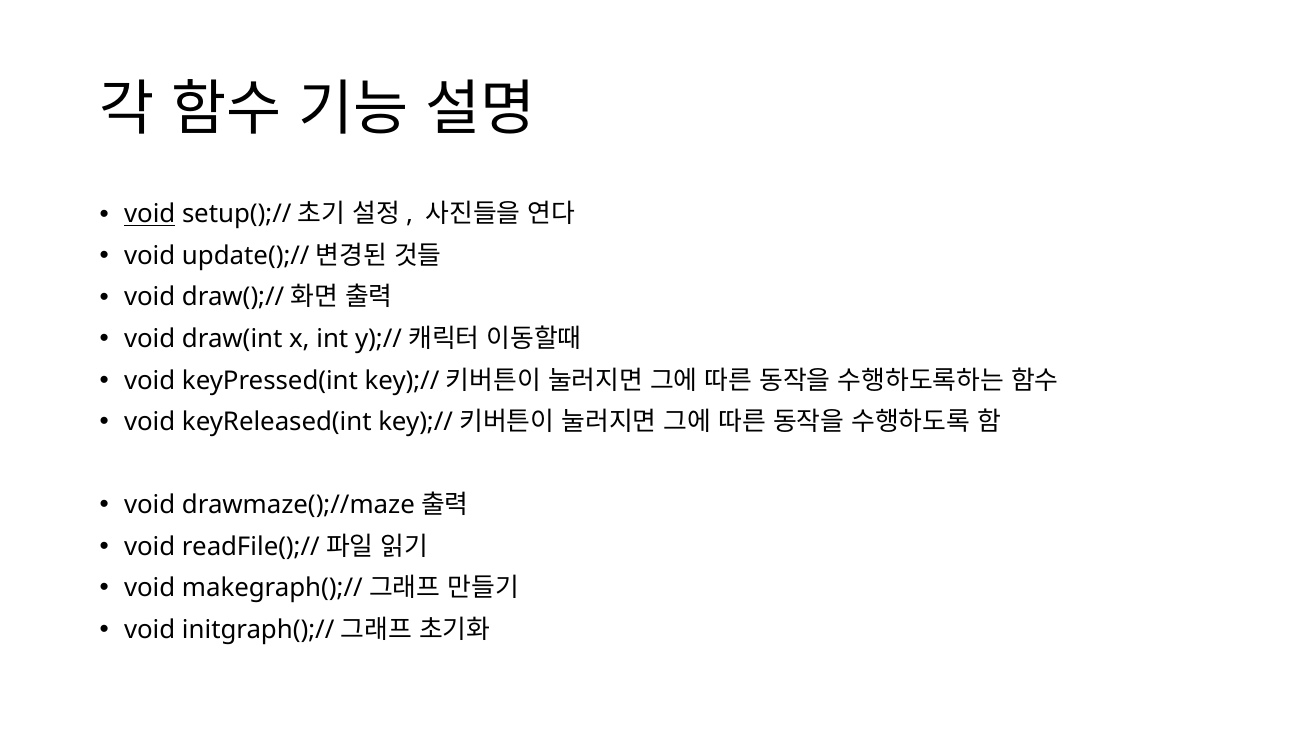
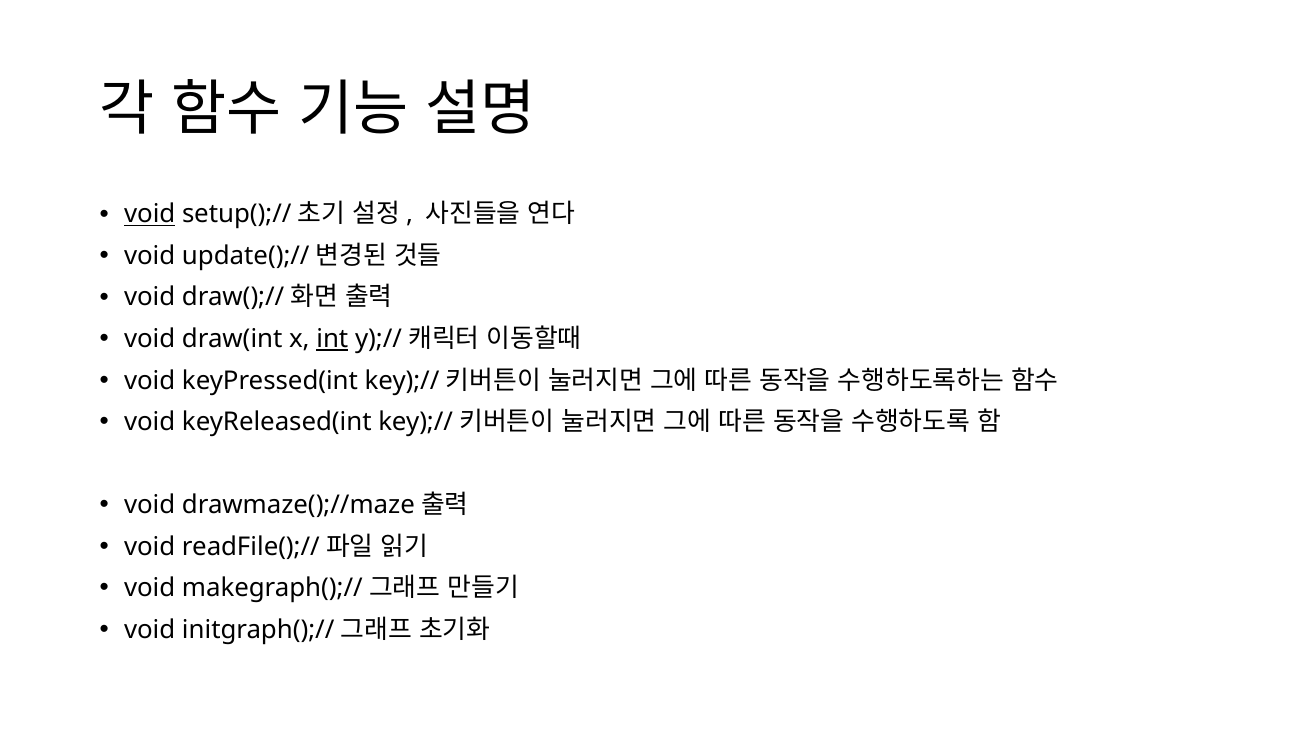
int underline: none -> present
